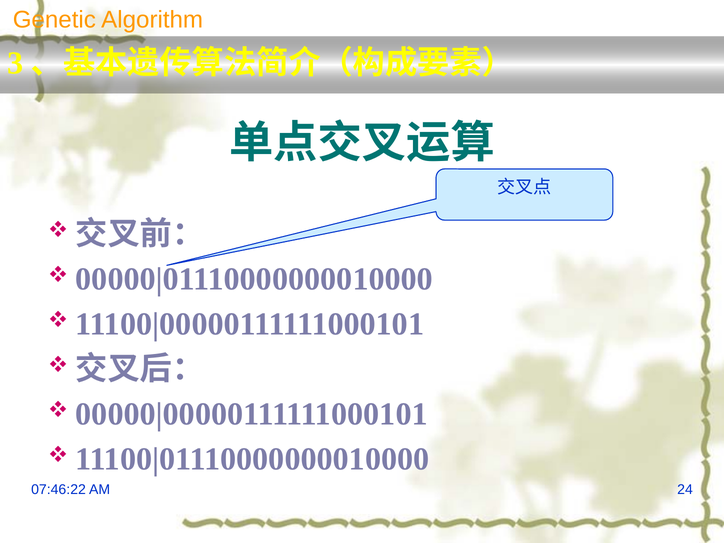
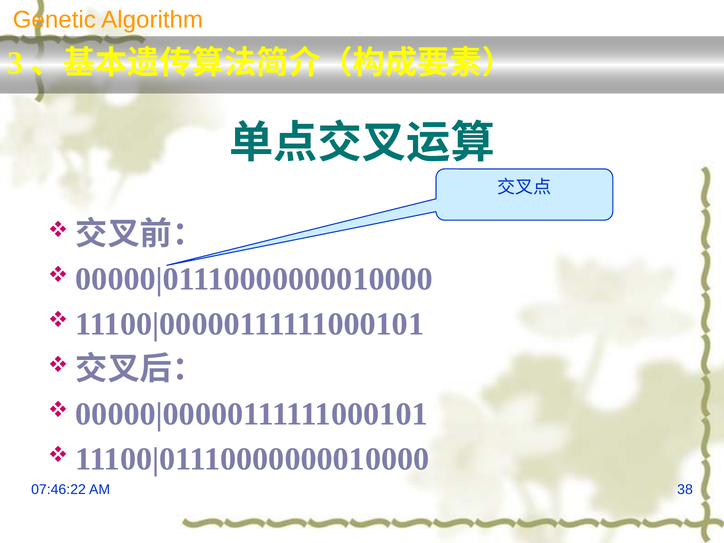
24: 24 -> 38
